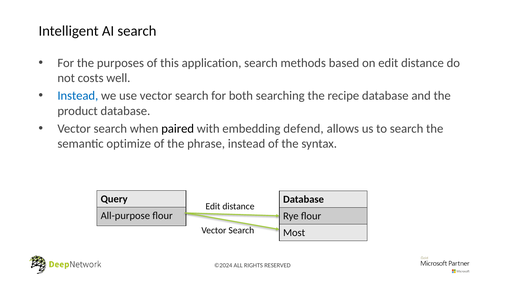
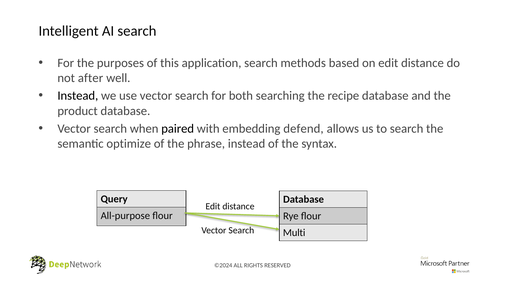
costs: costs -> after
Instead at (78, 96) colour: blue -> black
Most: Most -> Multi
